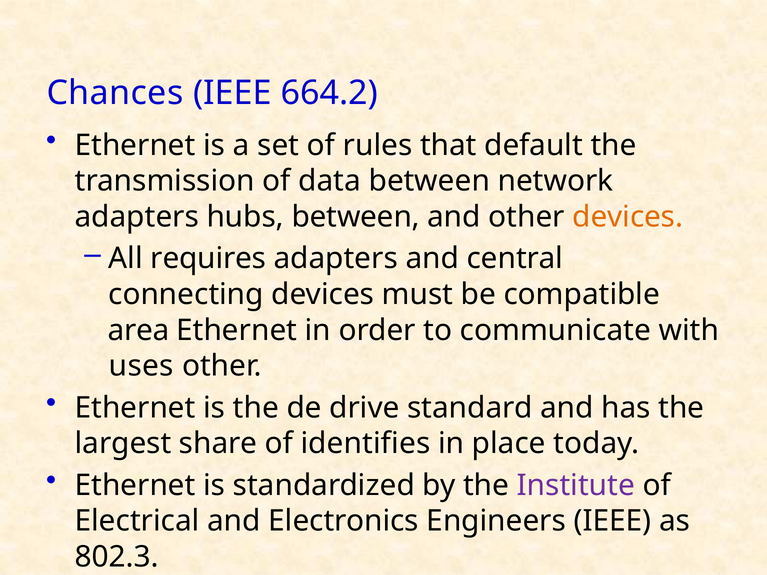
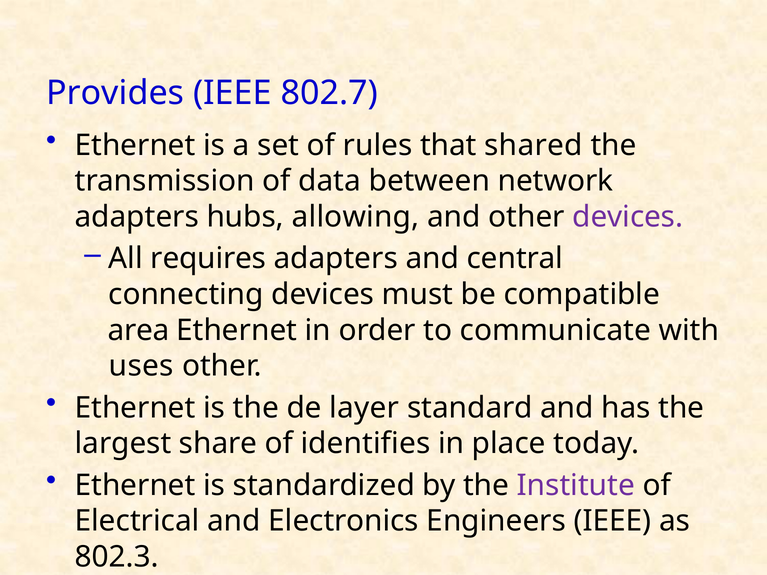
Chances: Chances -> Provides
664.2: 664.2 -> 802.7
default: default -> shared
hubs between: between -> allowing
devices at (628, 217) colour: orange -> purple
drive: drive -> layer
